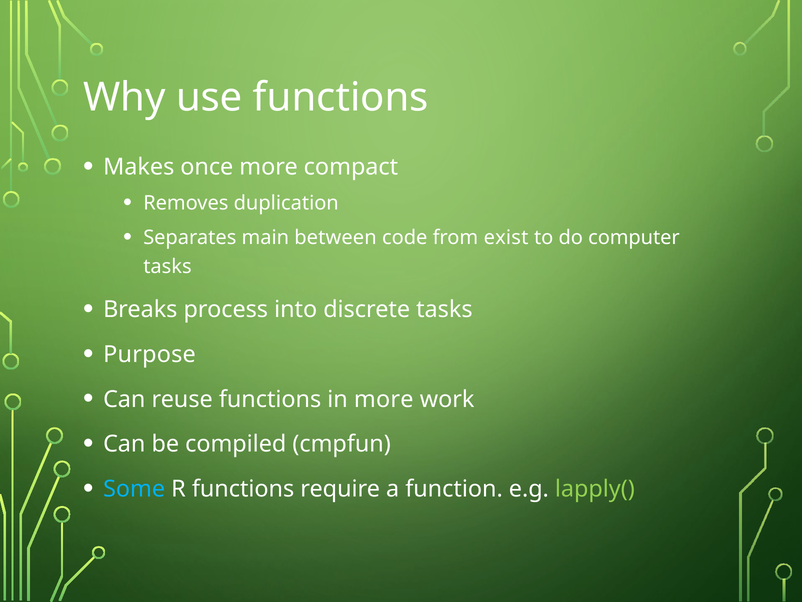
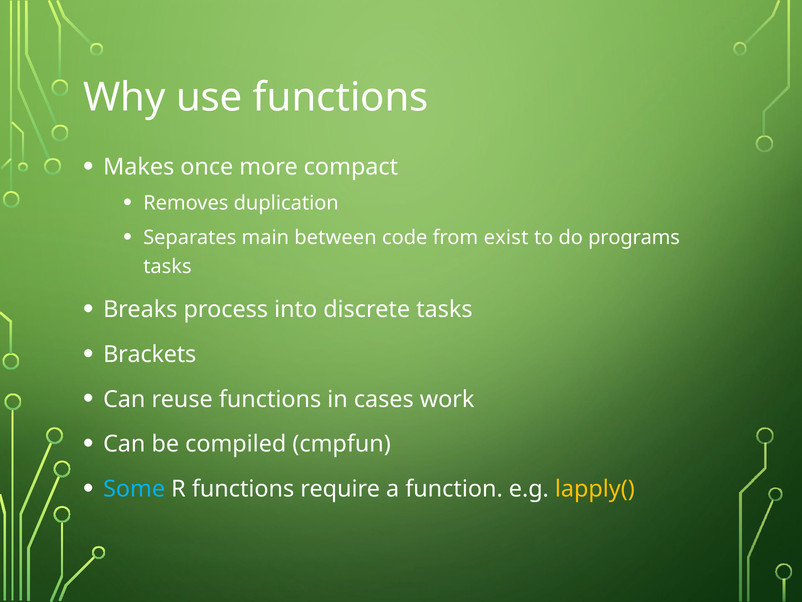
computer: computer -> programs
Purpose: Purpose -> Brackets
in more: more -> cases
lapply( colour: light green -> yellow
